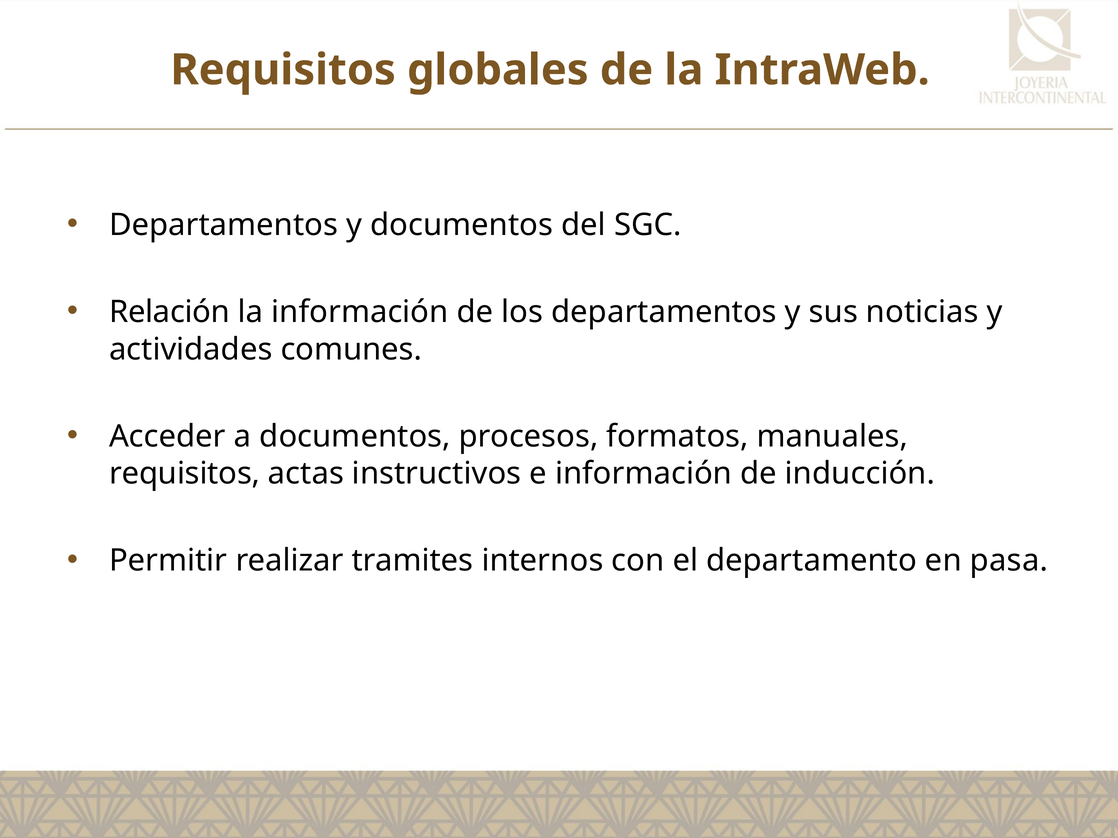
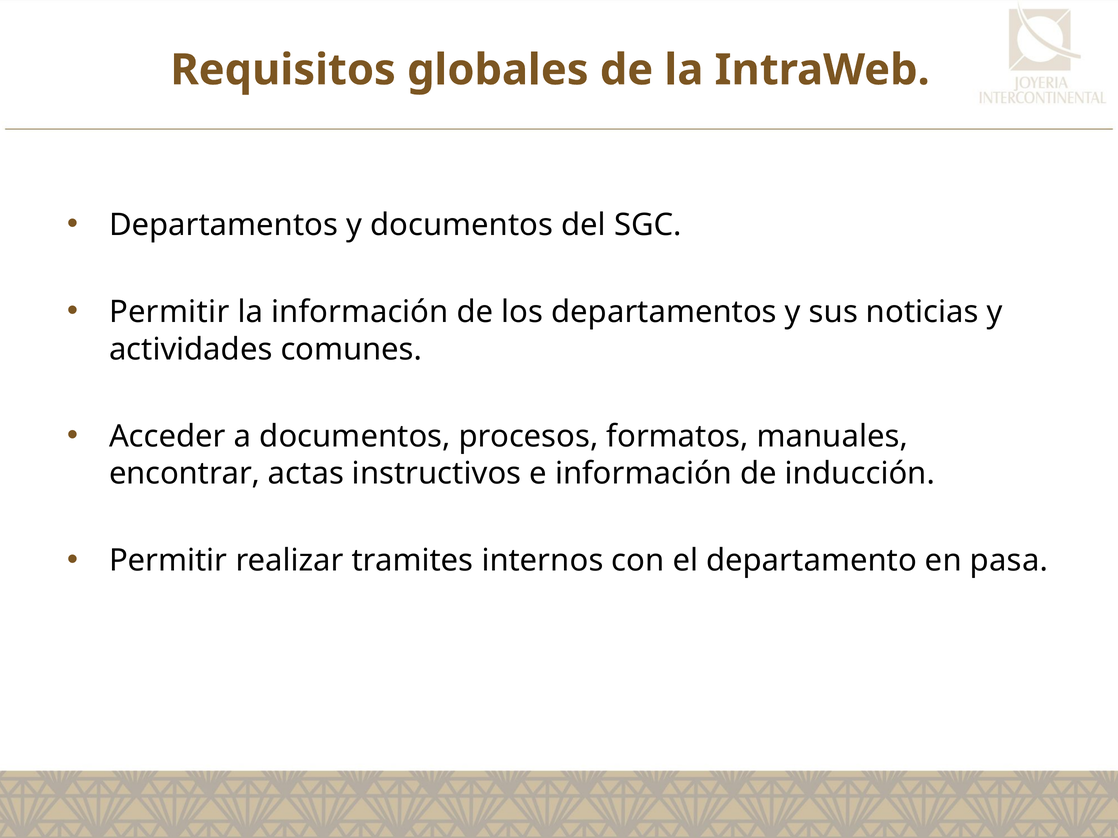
Relación at (170, 312): Relación -> Permitir
requisitos at (185, 474): requisitos -> encontrar
